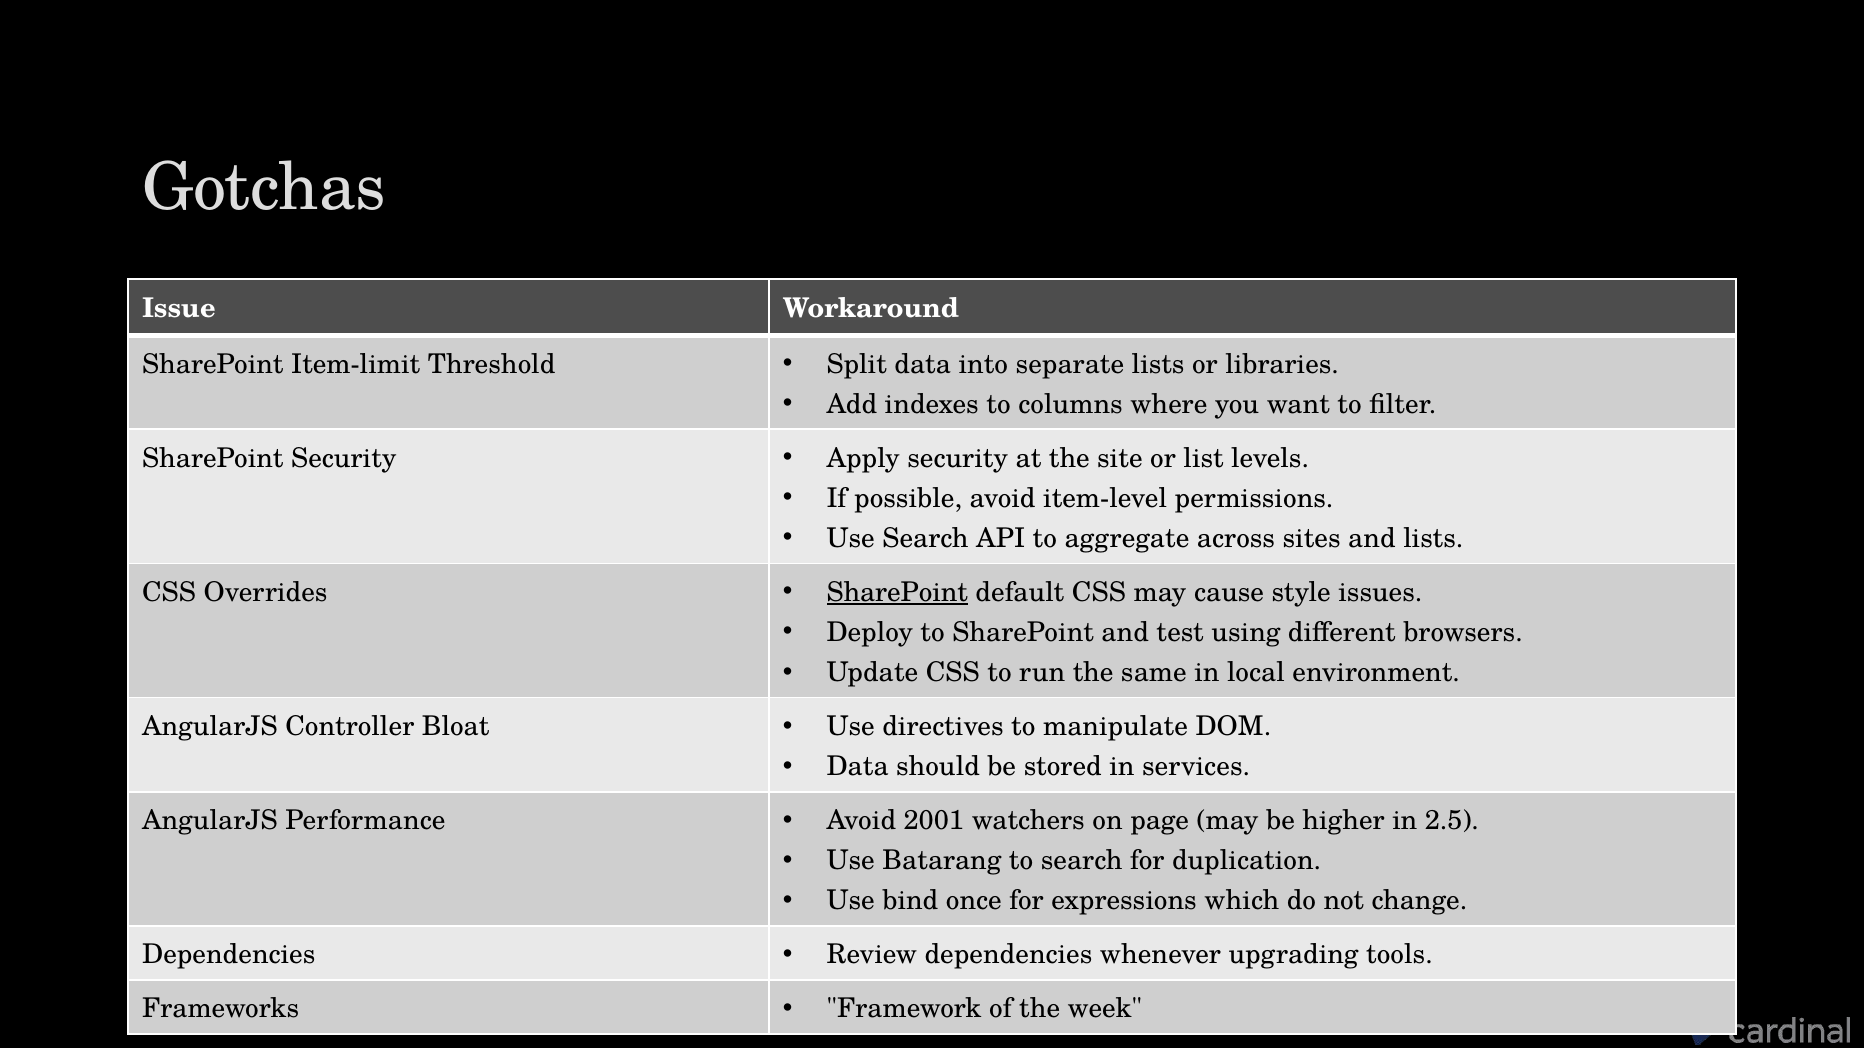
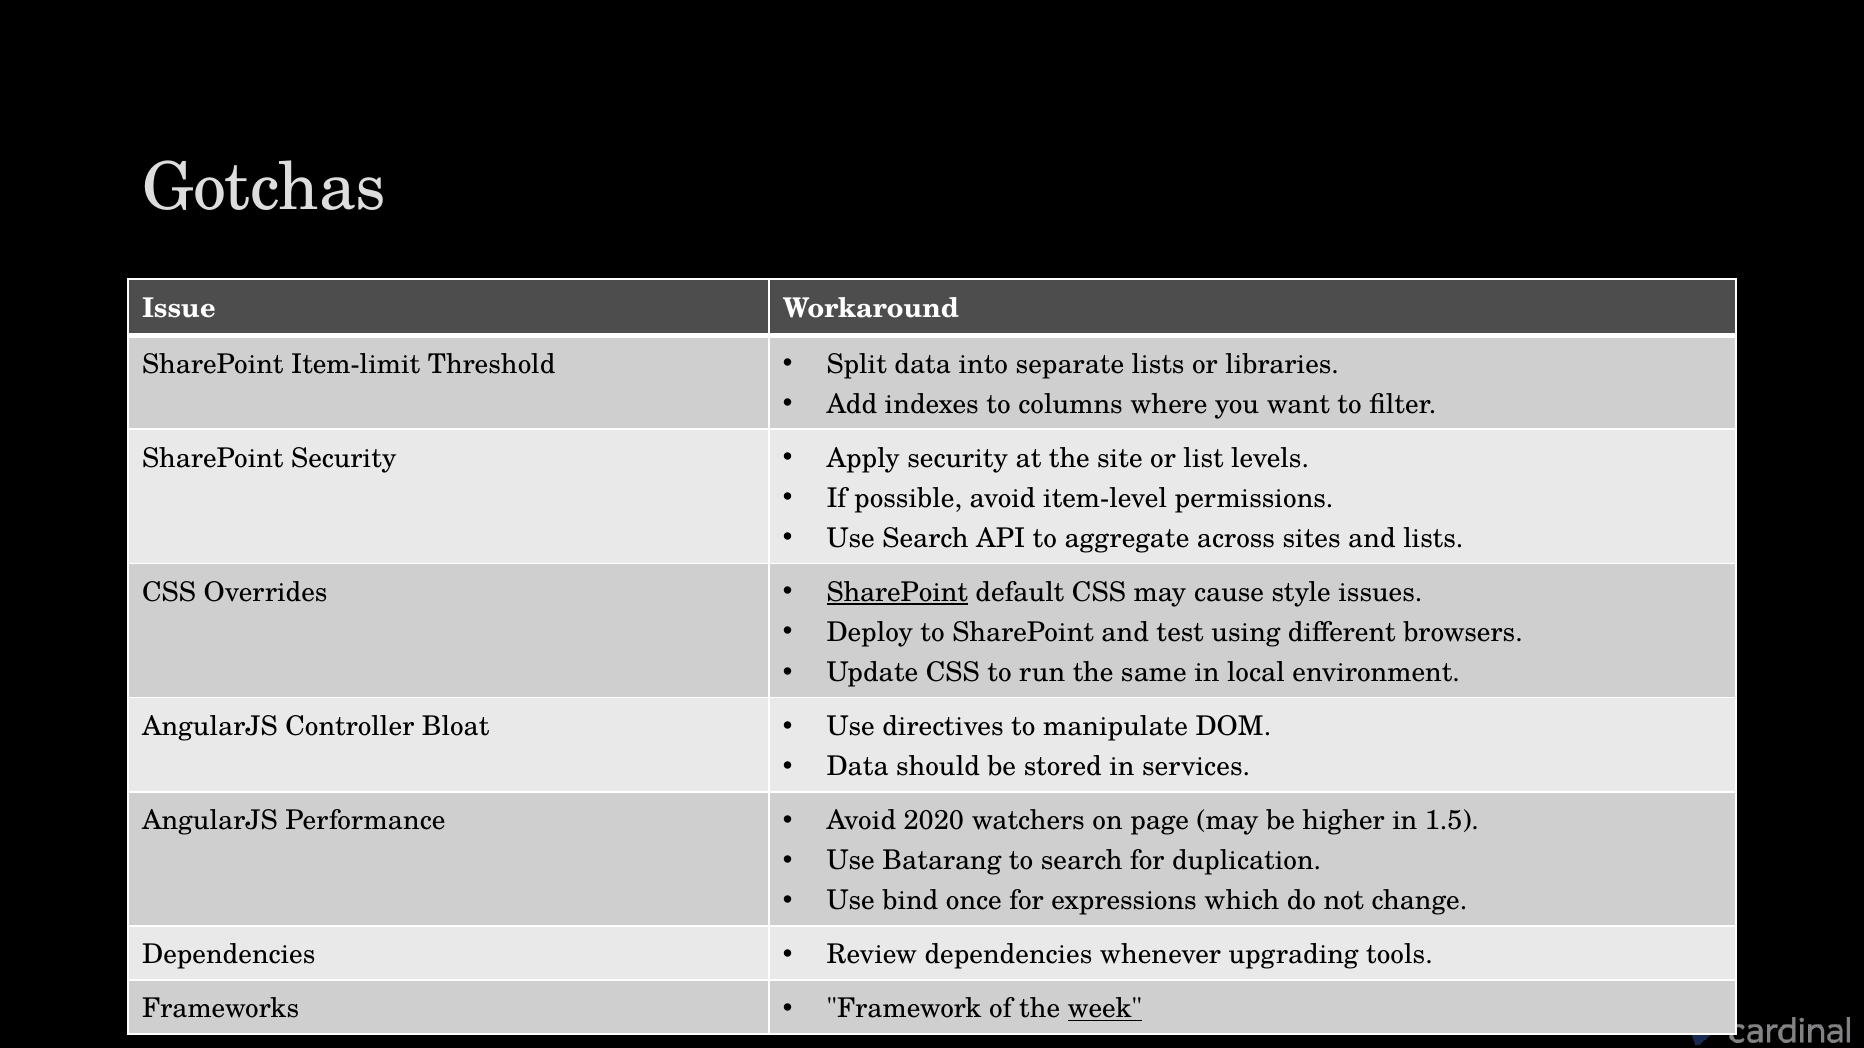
2001: 2001 -> 2020
2.5: 2.5 -> 1.5
week underline: none -> present
